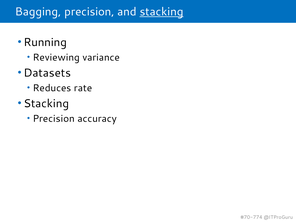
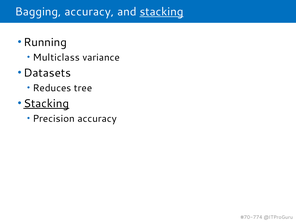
Bagging precision: precision -> accuracy
Reviewing: Reviewing -> Multiclass
rate: rate -> tree
Stacking at (46, 103) underline: none -> present
